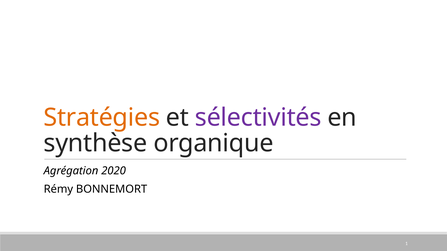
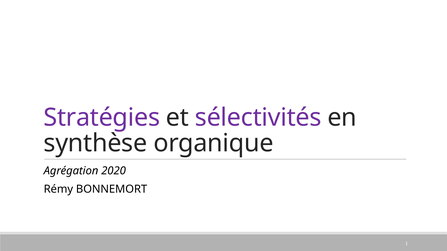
Stratégies colour: orange -> purple
